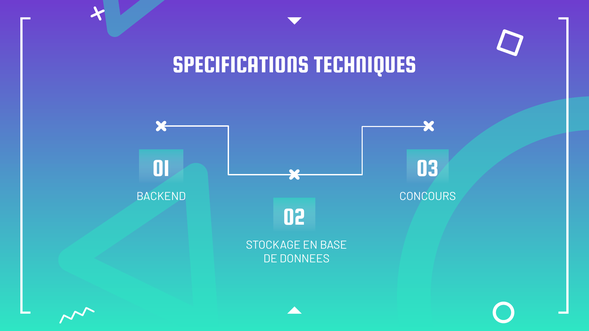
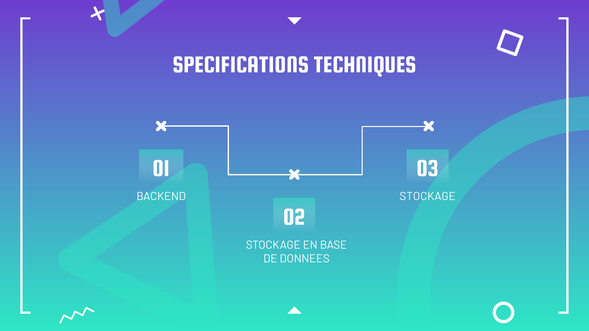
CONCOURS at (428, 197): CONCOURS -> STOCKAGE
